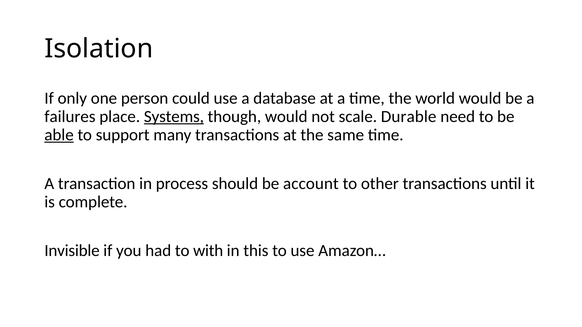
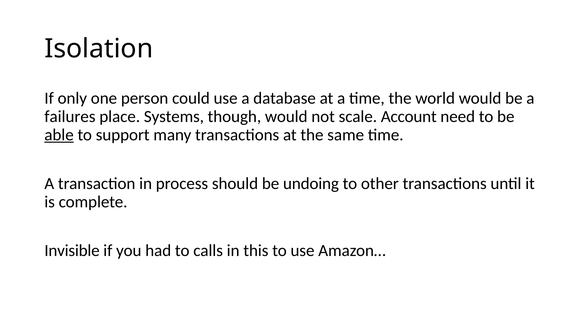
Systems underline: present -> none
Durable: Durable -> Account
account: account -> undoing
with: with -> calls
